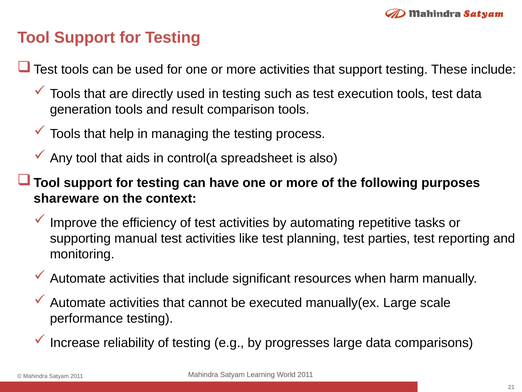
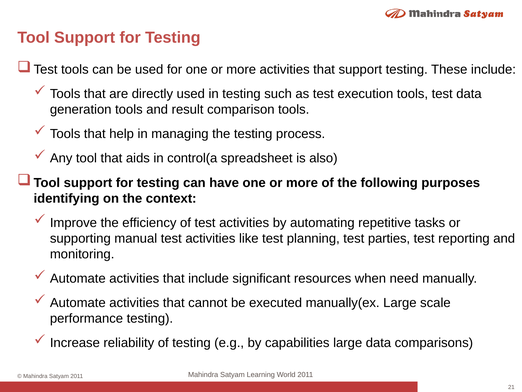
shareware: shareware -> identifying
harm: harm -> need
progresses: progresses -> capabilities
